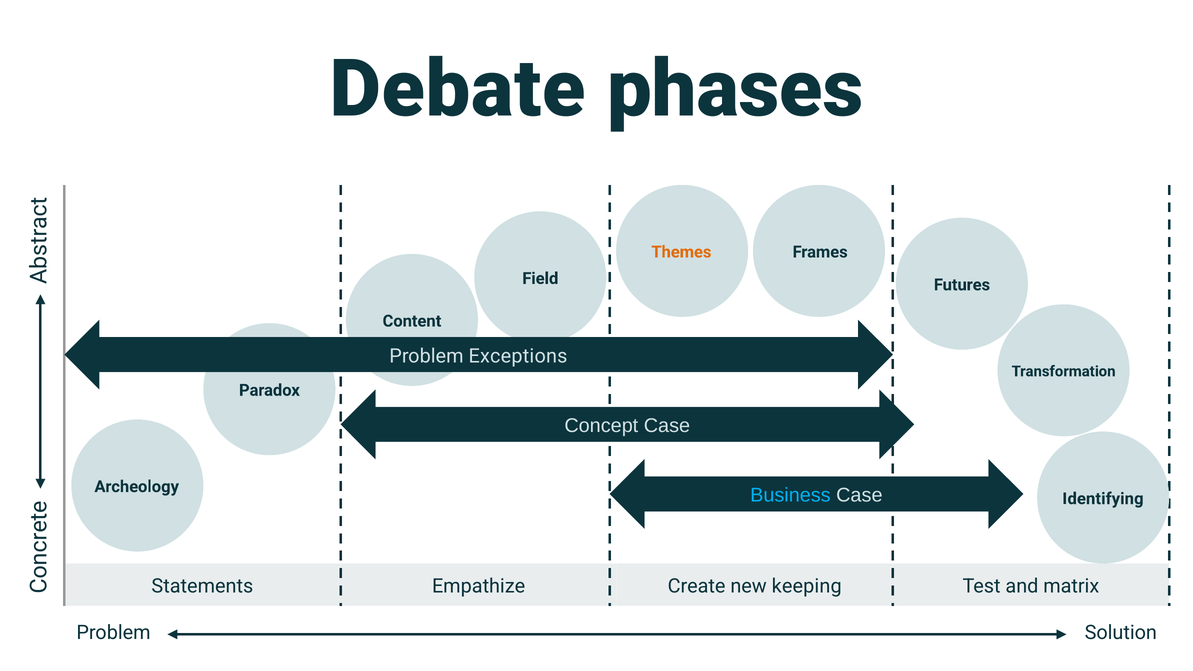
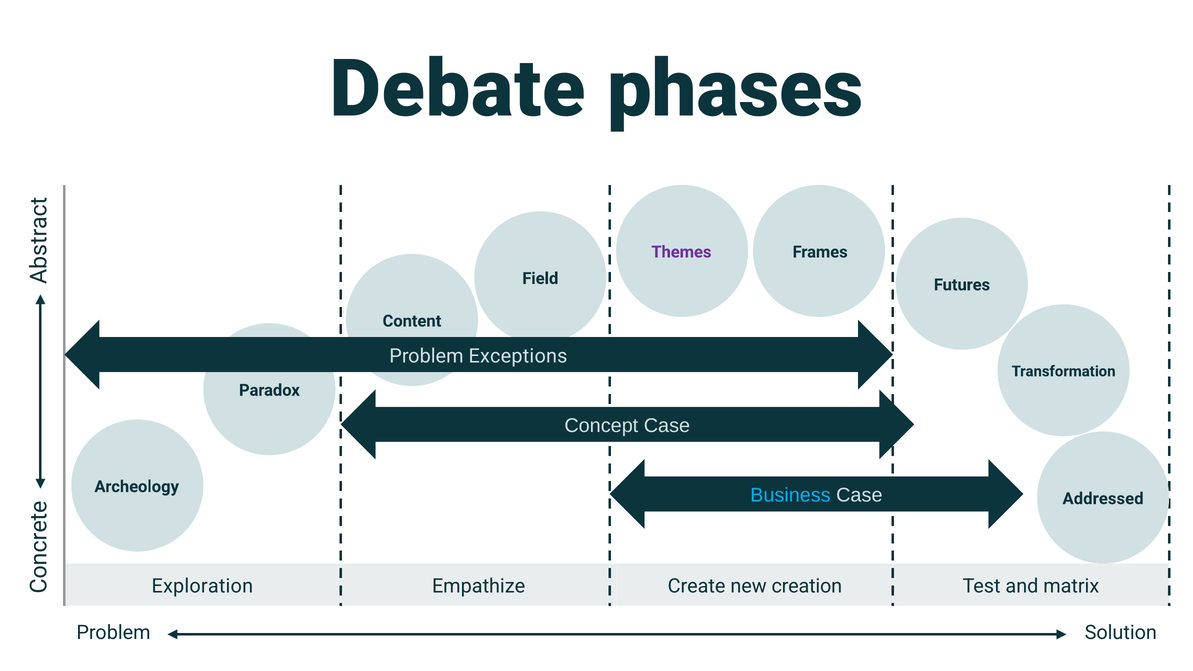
Themes colour: orange -> purple
Identifying: Identifying -> Addressed
Statements: Statements -> Exploration
keeping: keeping -> creation
